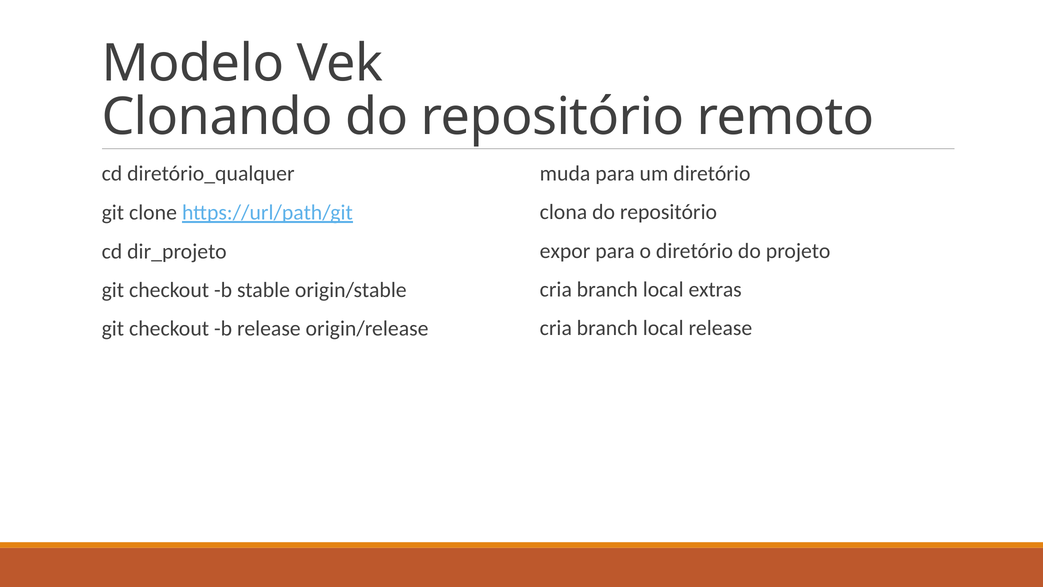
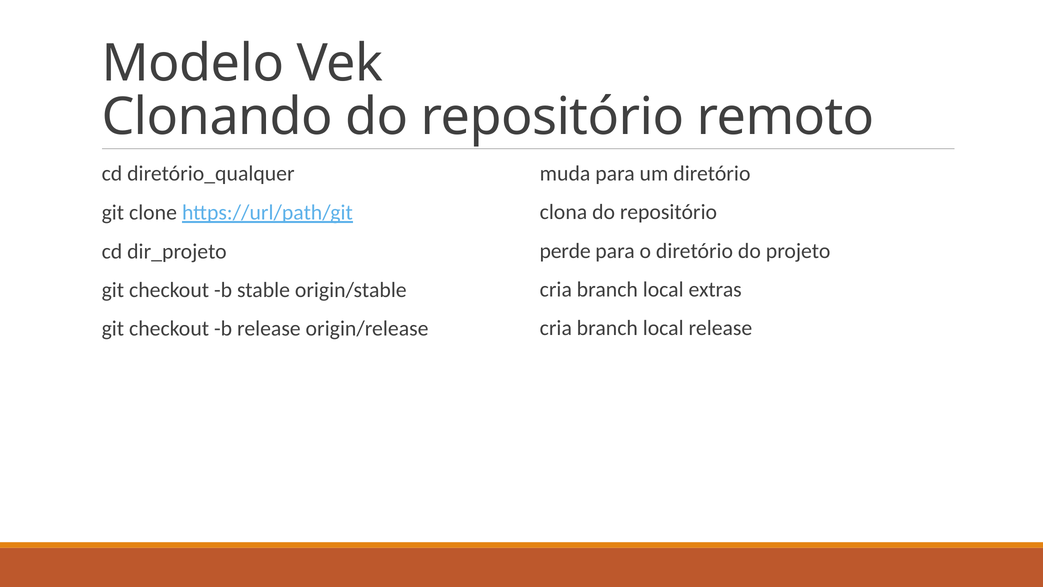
expor: expor -> perde
